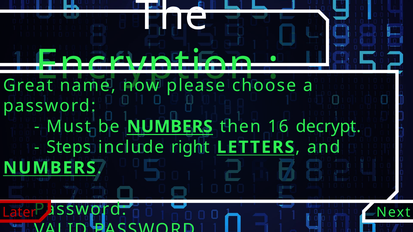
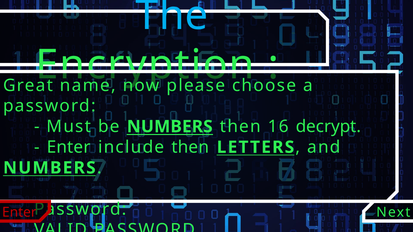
The colour: white -> light blue
Steps at (69, 147): Steps -> Enter
include right: right -> then
Later at (19, 212): Later -> Enter
